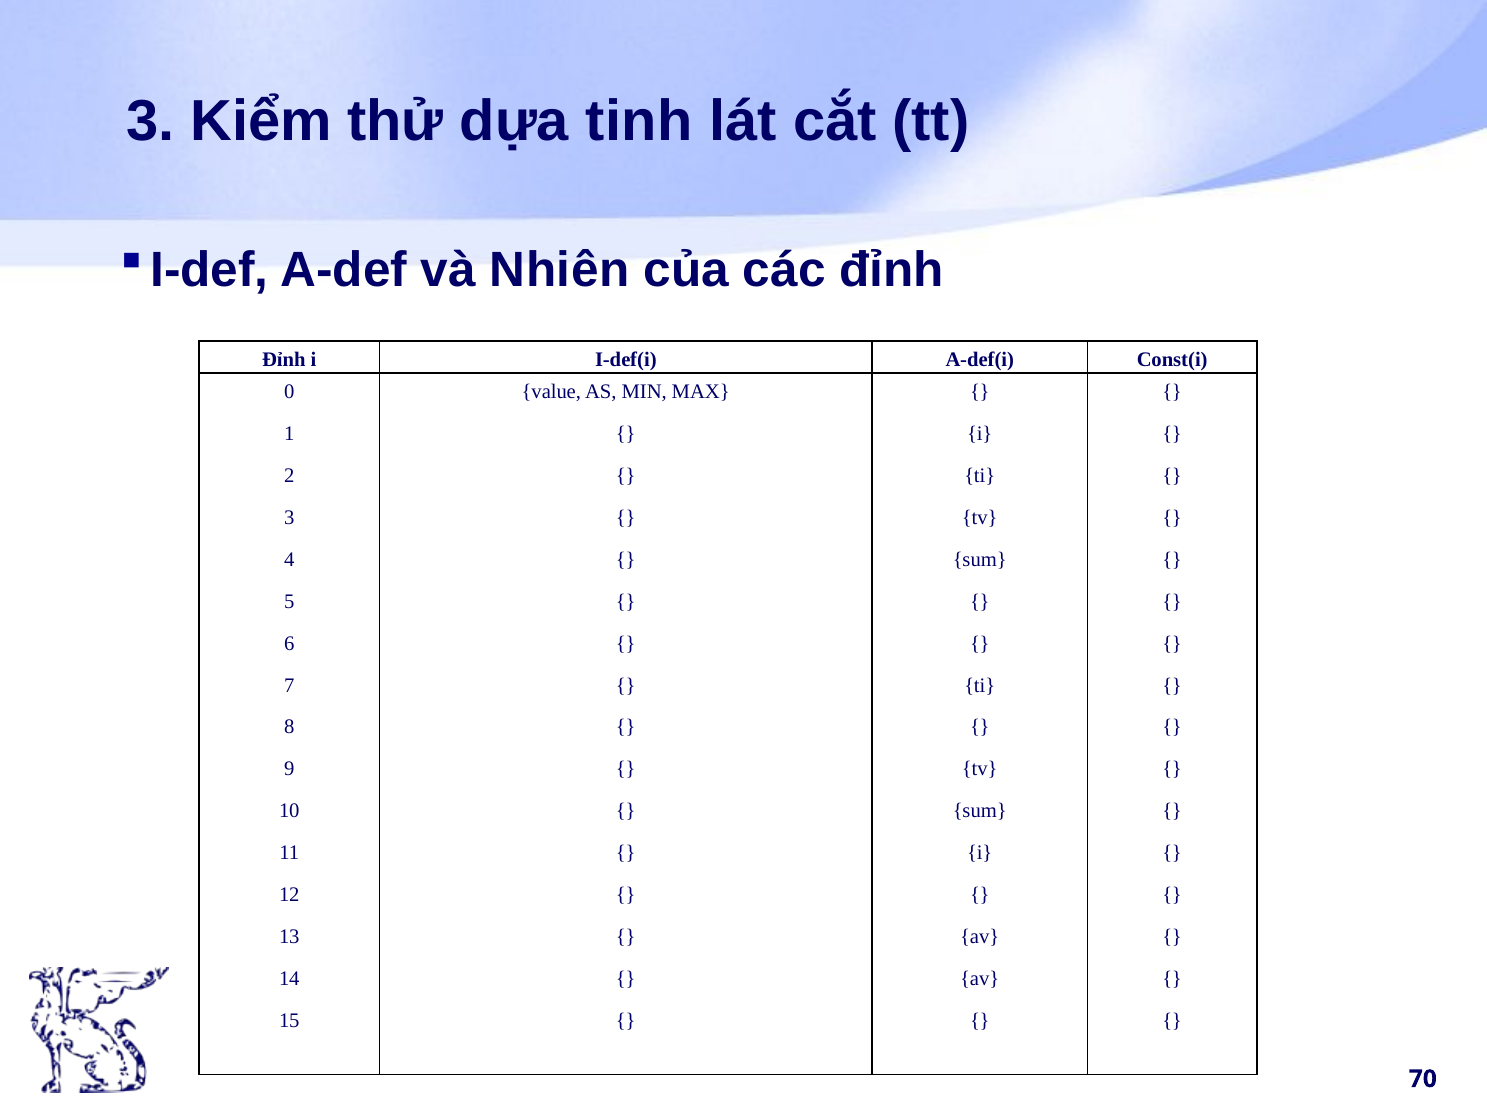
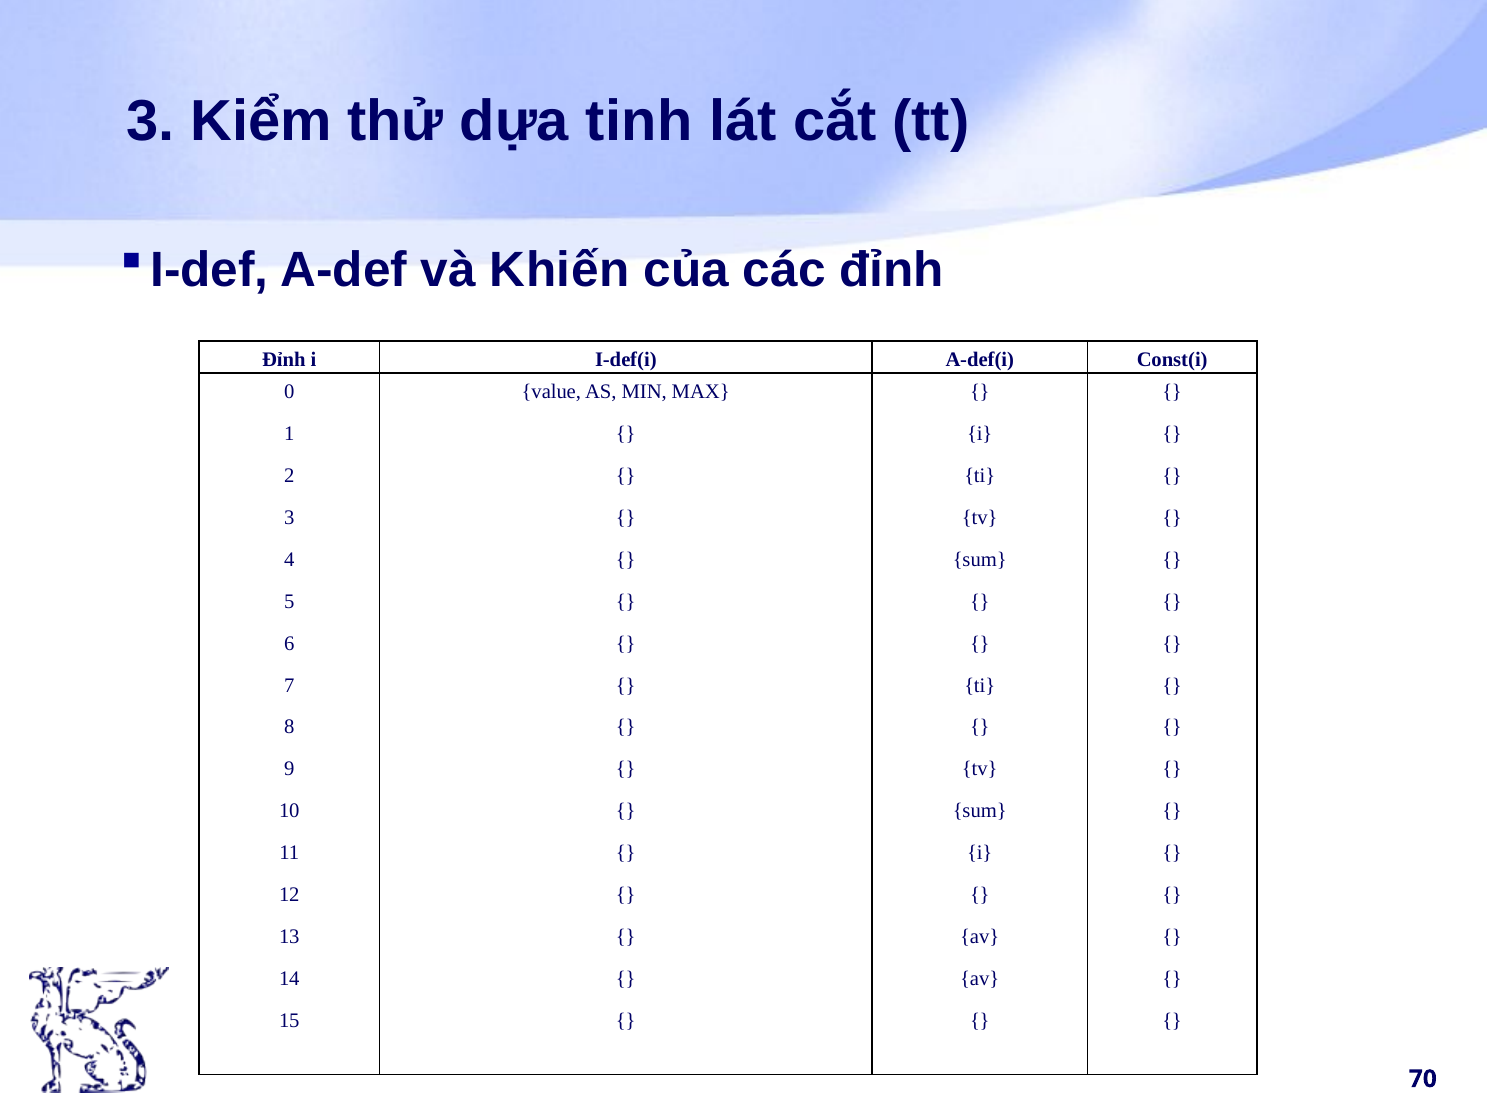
Nhiên: Nhiên -> Khiến
